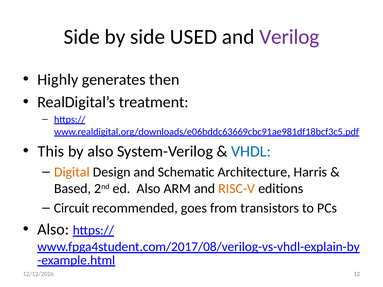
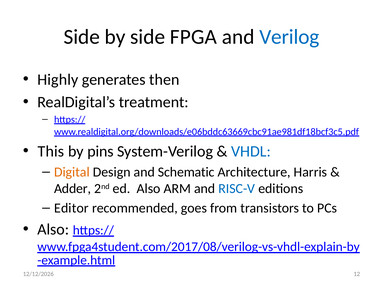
USED: USED -> FPGA
Verilog colour: purple -> blue
by also: also -> pins
Based: Based -> Adder
RISC-V colour: orange -> blue
Circuit: Circuit -> Editor
